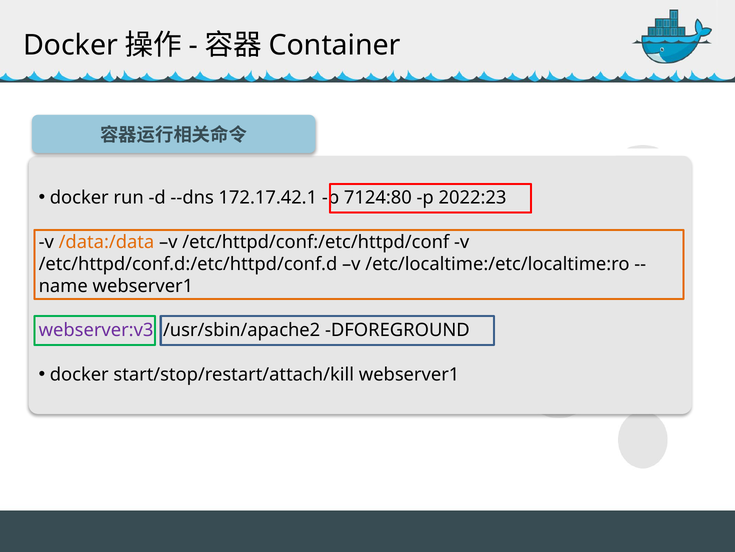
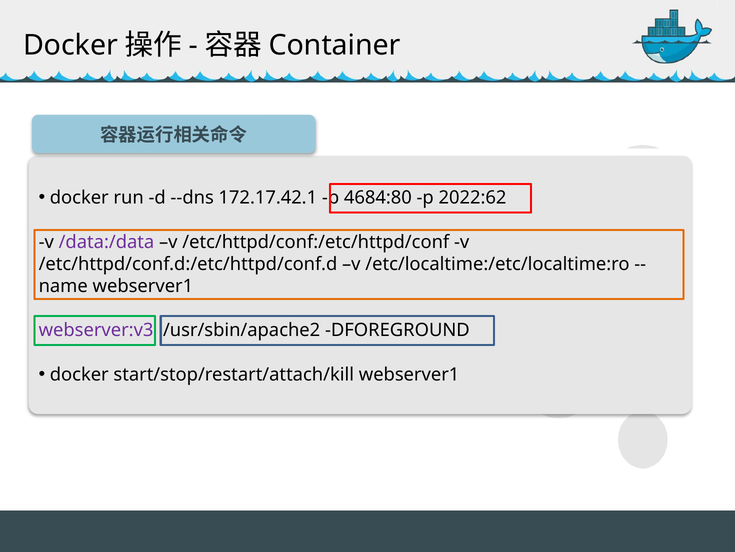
7124:80: 7124:80 -> 4684:80
2022:23: 2022:23 -> 2022:62
/data:/data colour: orange -> purple
